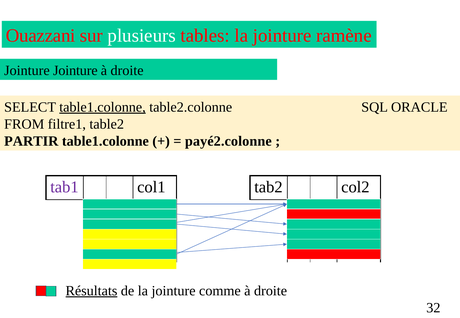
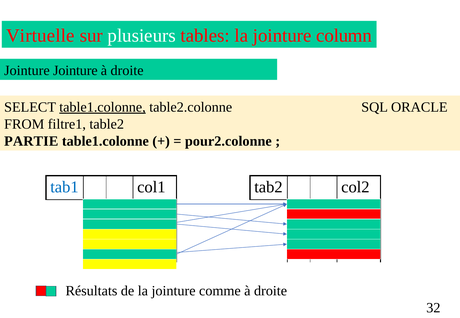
Ouazzani: Ouazzani -> Virtuelle
ramène: ramène -> column
PARTIR: PARTIR -> PARTIE
payé2.colonne: payé2.colonne -> pour2.colonne
tab1 colour: purple -> blue
Résultats underline: present -> none
